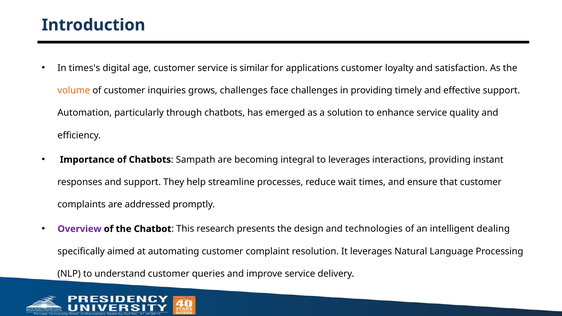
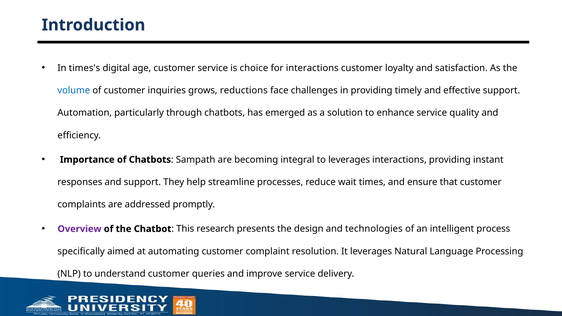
similar: similar -> choice
for applications: applications -> interactions
volume colour: orange -> blue
grows challenges: challenges -> reductions
dealing: dealing -> process
